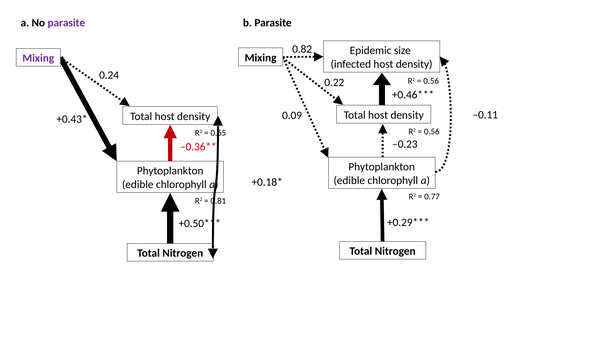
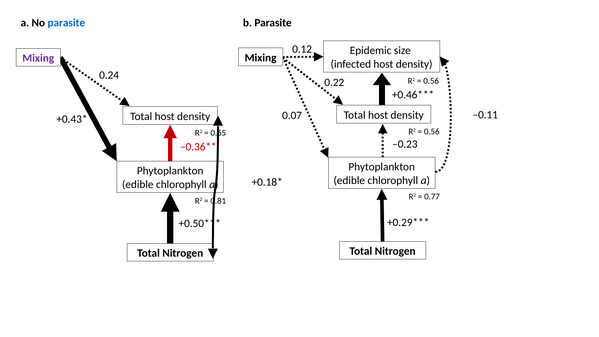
parasite at (66, 23) colour: purple -> blue
0.82: 0.82 -> 0.12
0.09: 0.09 -> 0.07
